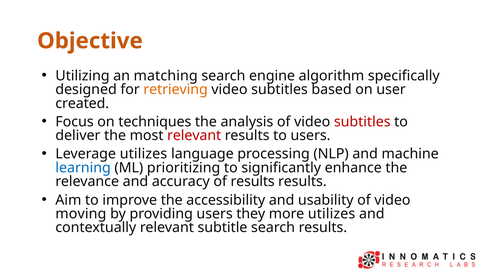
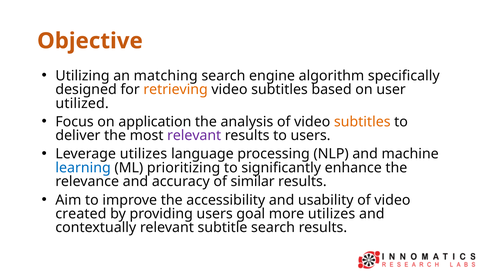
created: created -> utilized
techniques: techniques -> application
subtitles at (362, 122) colour: red -> orange
relevant at (194, 136) colour: red -> purple
of results: results -> similar
moving: moving -> created
they: they -> goal
